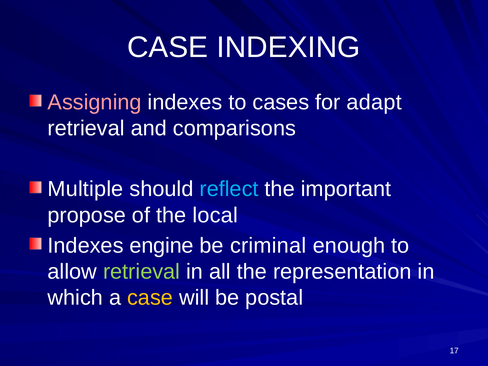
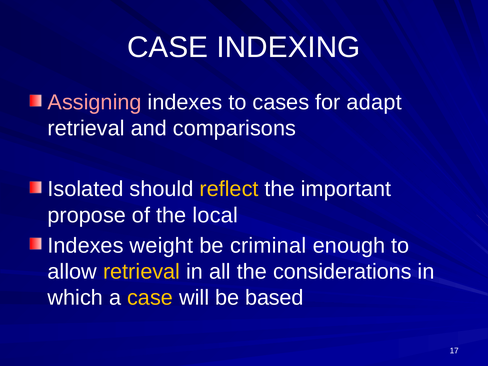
Multiple: Multiple -> Isolated
reflect colour: light blue -> yellow
engine: engine -> weight
retrieval at (142, 272) colour: light green -> yellow
representation: representation -> considerations
postal: postal -> based
